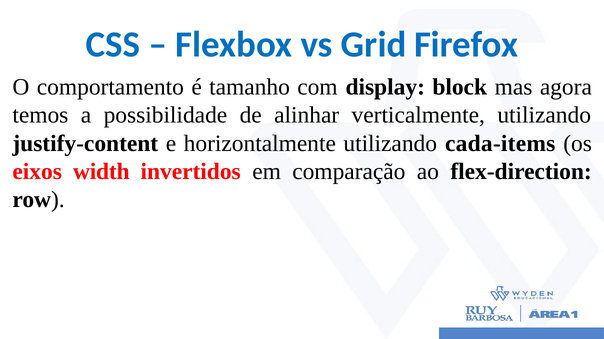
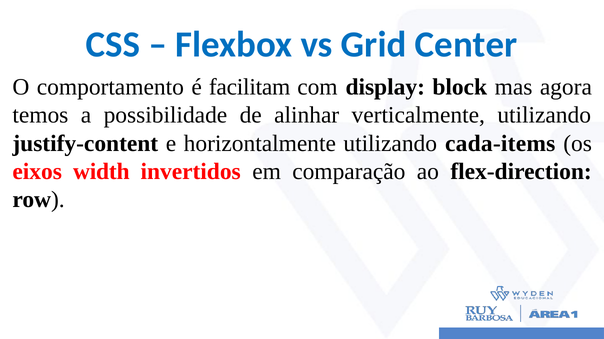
Firefox: Firefox -> Center
tamanho: tamanho -> facilitam
